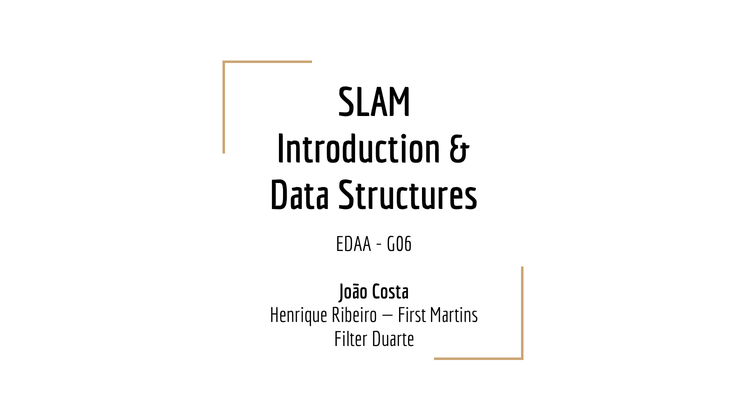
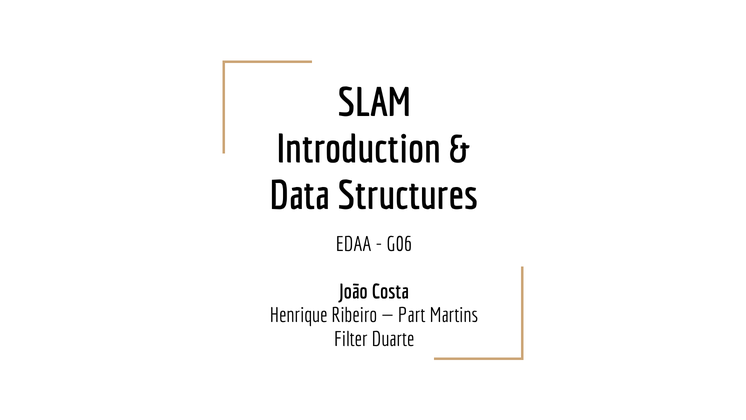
First: First -> Part
